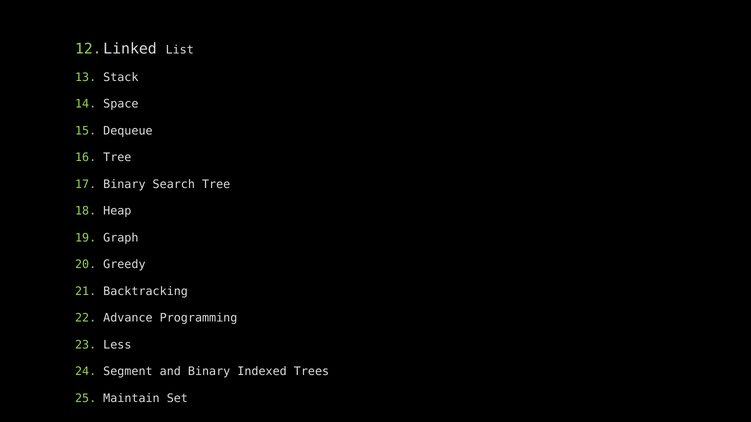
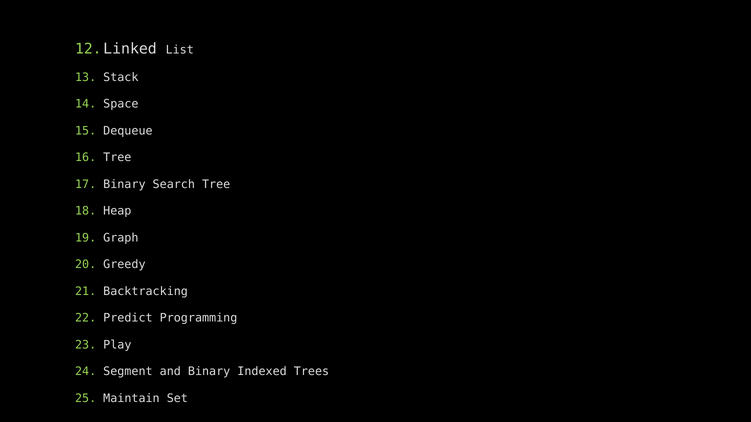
Advance: Advance -> Predict
Less: Less -> Play
